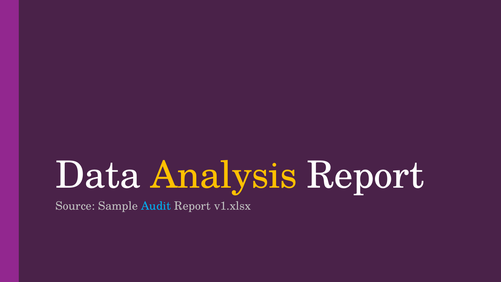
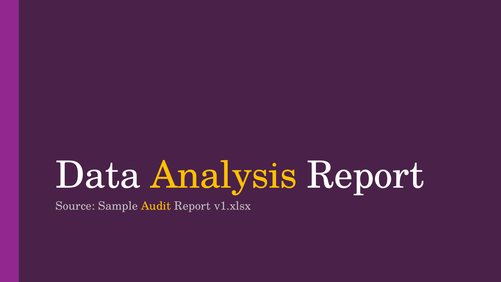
Audit colour: light blue -> yellow
